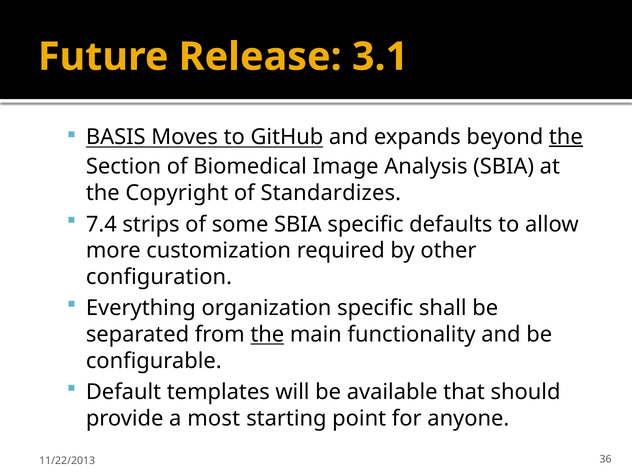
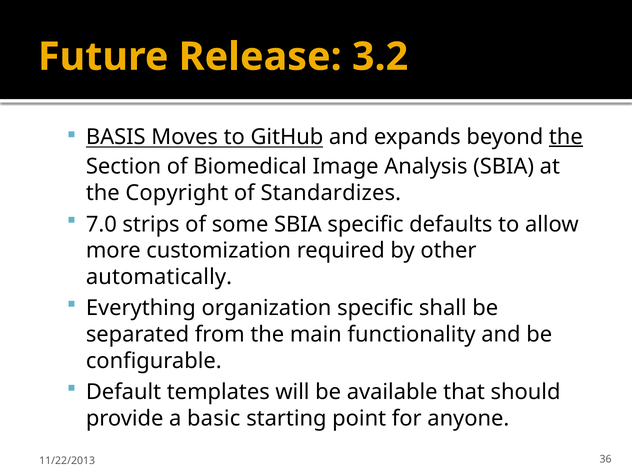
3.1: 3.1 -> 3.2
7.4: 7.4 -> 7.0
configuration: configuration -> automatically
the at (267, 335) underline: present -> none
most: most -> basic
